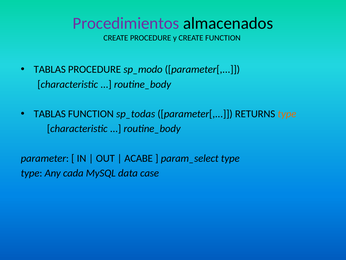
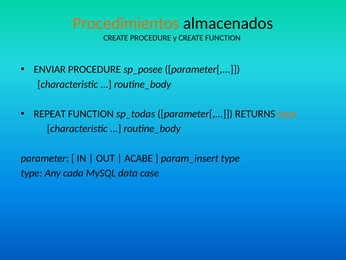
Procedimientos colour: purple -> orange
TABLAS at (50, 69): TABLAS -> ENVIAR
sp_modo: sp_modo -> sp_posee
TABLAS at (50, 114): TABLAS -> REPEAT
param_select: param_select -> param_insert
